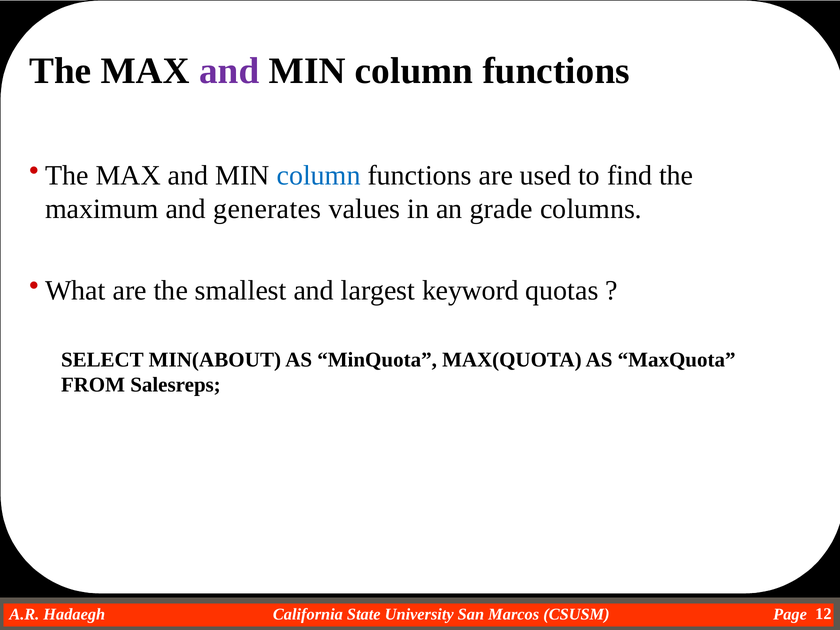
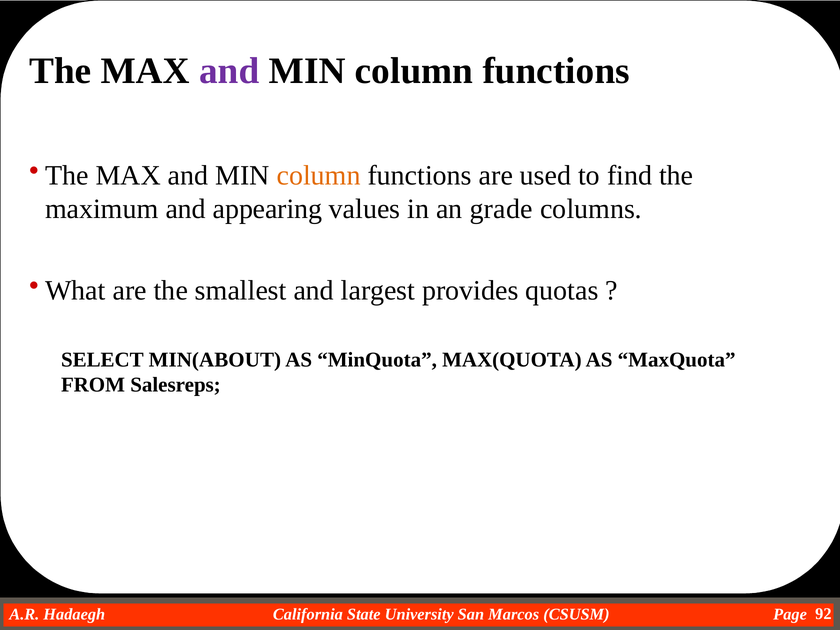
column at (319, 176) colour: blue -> orange
generates: generates -> appearing
keyword: keyword -> provides
12: 12 -> 92
